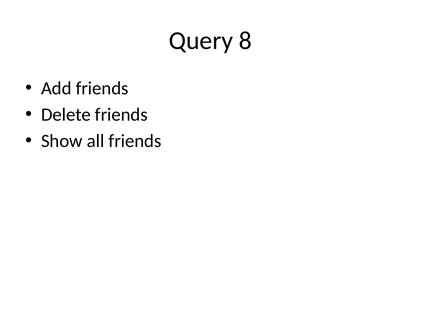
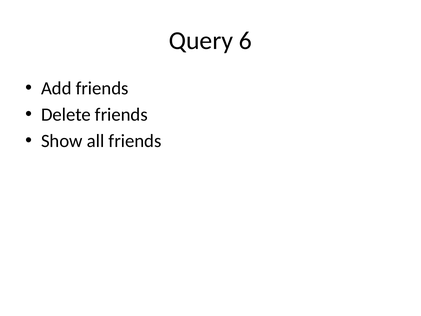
8: 8 -> 6
